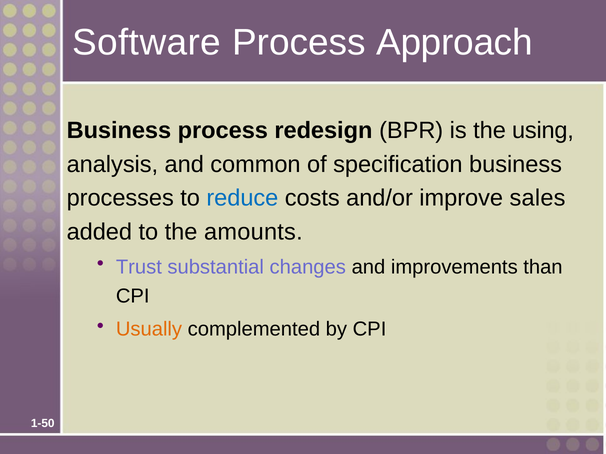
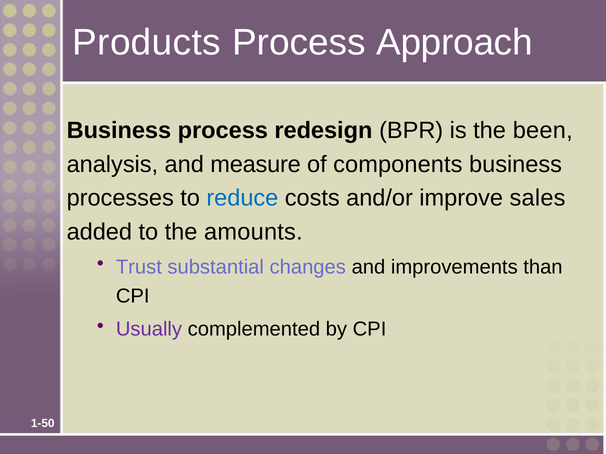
Software: Software -> Products
using: using -> been
common: common -> measure
specification: specification -> components
Usually colour: orange -> purple
